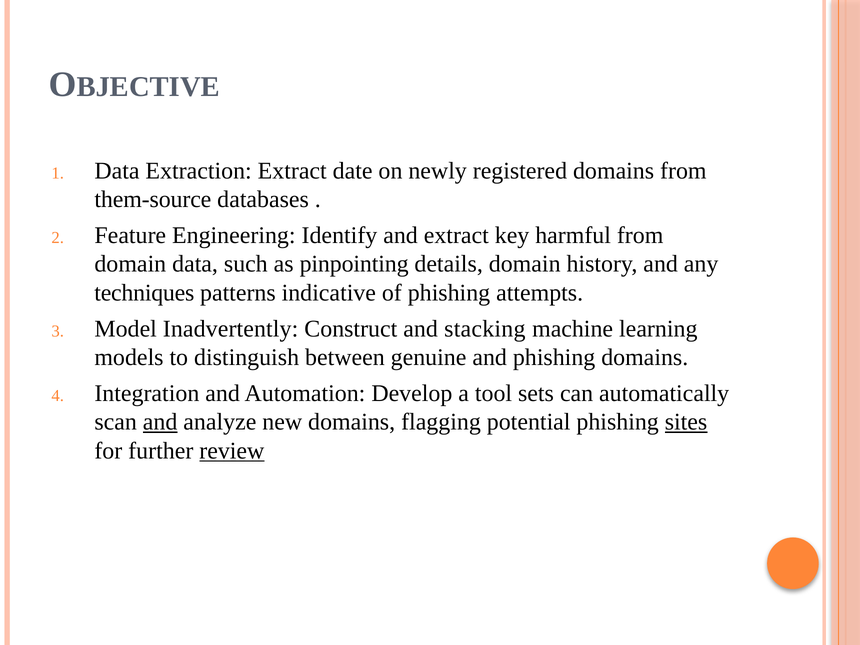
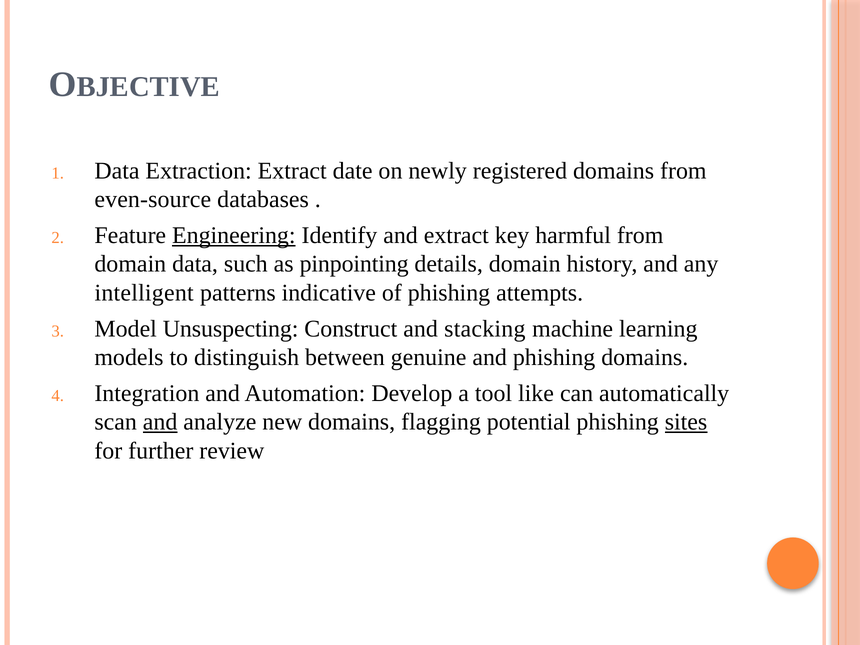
them-source: them-source -> even-source
Engineering underline: none -> present
techniques: techniques -> intelligent
Inadvertently: Inadvertently -> Unsuspecting
sets: sets -> like
review underline: present -> none
